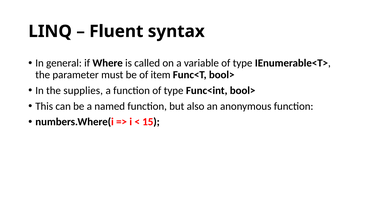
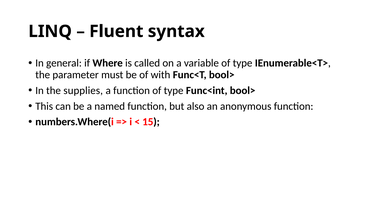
item: item -> with
